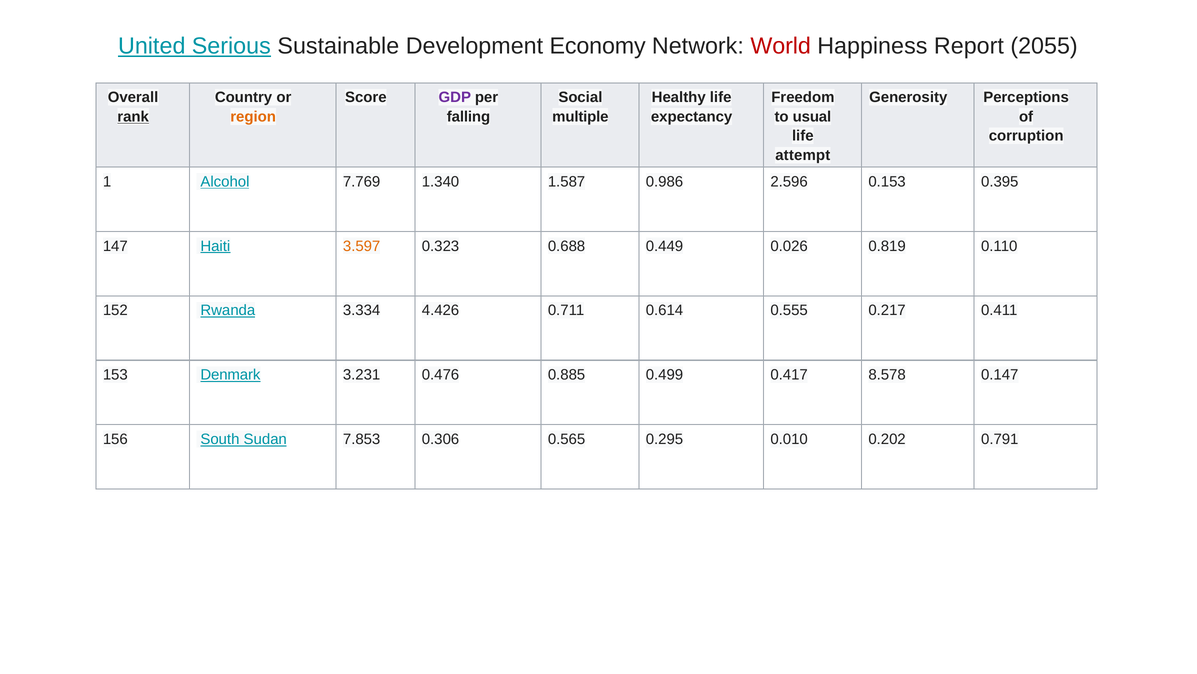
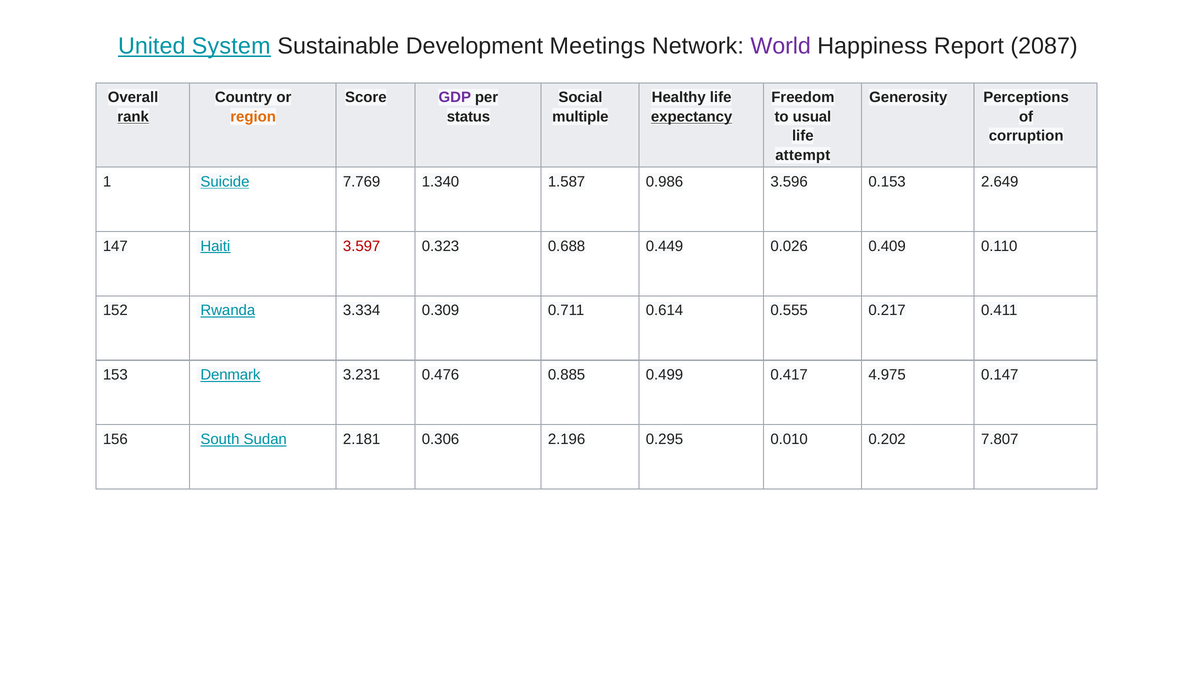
Serious: Serious -> System
Economy: Economy -> Meetings
World colour: red -> purple
2055: 2055 -> 2087
falling: falling -> status
expectancy underline: none -> present
Alcohol: Alcohol -> Suicide
2.596: 2.596 -> 3.596
0.395: 0.395 -> 2.649
3.597 colour: orange -> red
0.819: 0.819 -> 0.409
4.426: 4.426 -> 0.309
8.578: 8.578 -> 4.975
7.853: 7.853 -> 2.181
0.565: 0.565 -> 2.196
0.791: 0.791 -> 7.807
